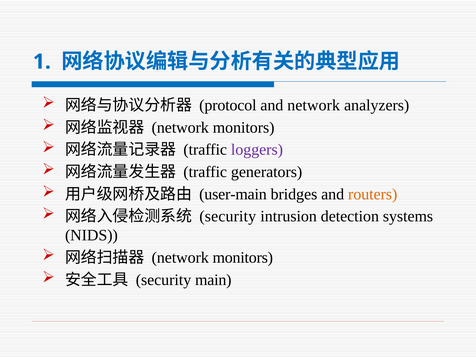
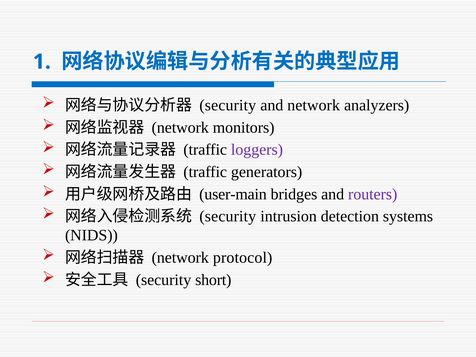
protocol at (228, 105): protocol -> security
routers colour: orange -> purple
monitors at (243, 258): monitors -> protocol
main: main -> short
